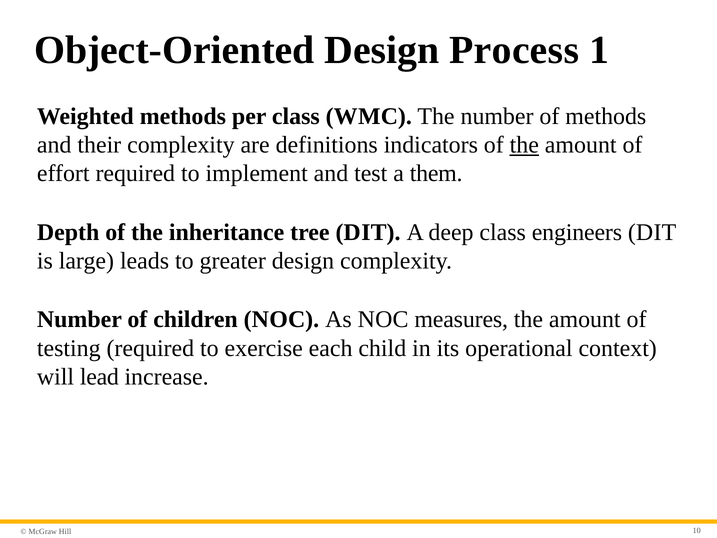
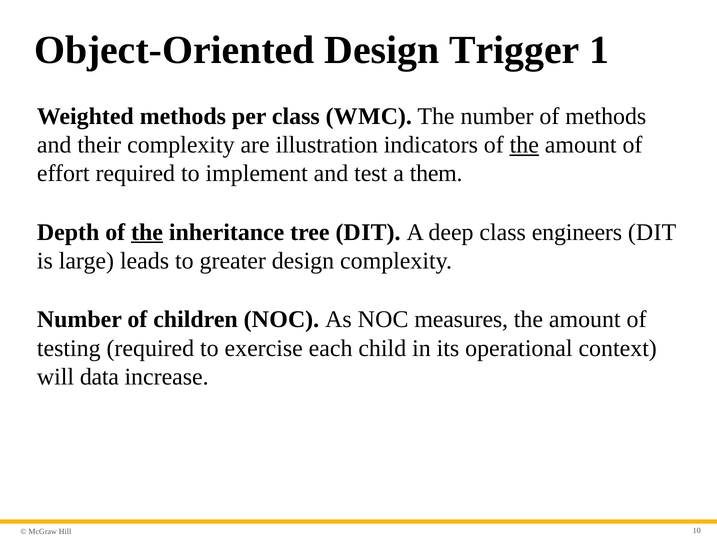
Process: Process -> Trigger
definitions: definitions -> illustration
the at (147, 232) underline: none -> present
lead: lead -> data
